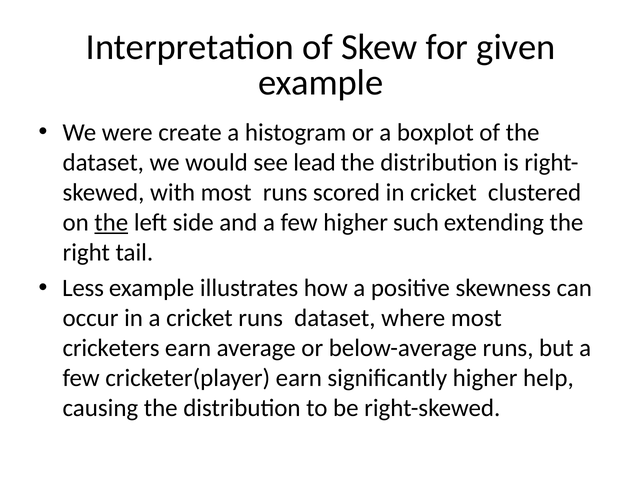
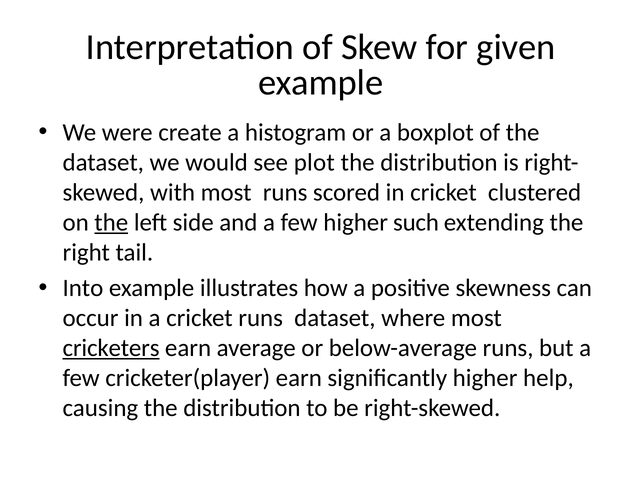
lead: lead -> plot
Less: Less -> Into
cricketers underline: none -> present
